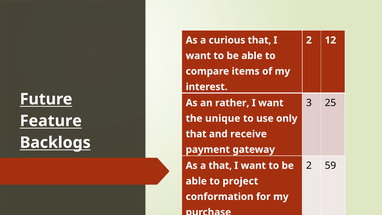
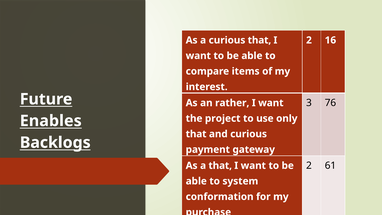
12: 12 -> 16
25: 25 -> 76
unique: unique -> project
Feature: Feature -> Enables
and receive: receive -> curious
59: 59 -> 61
project: project -> system
